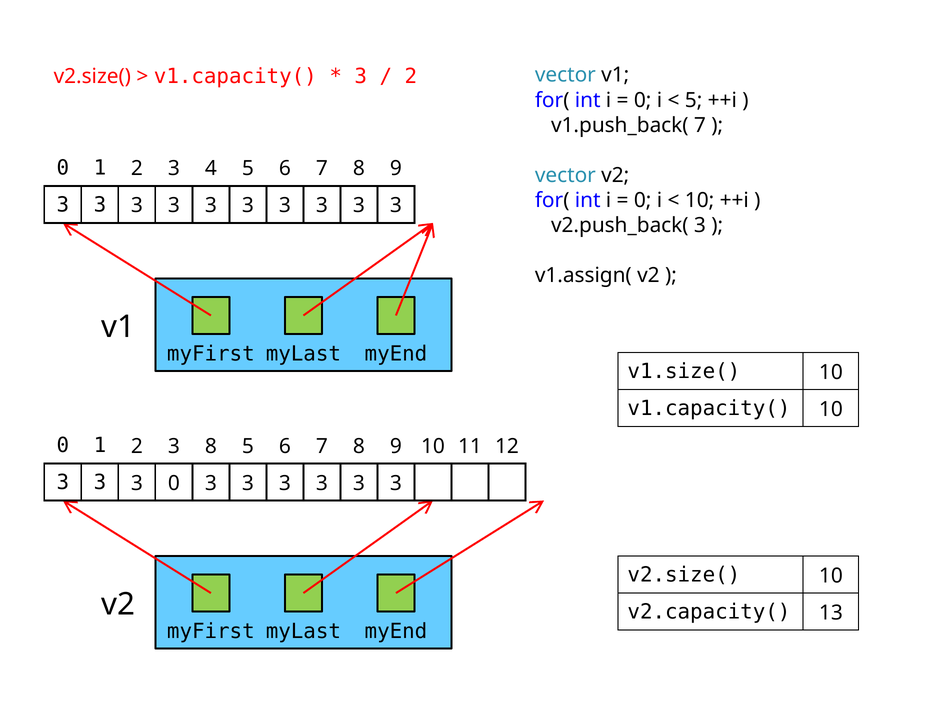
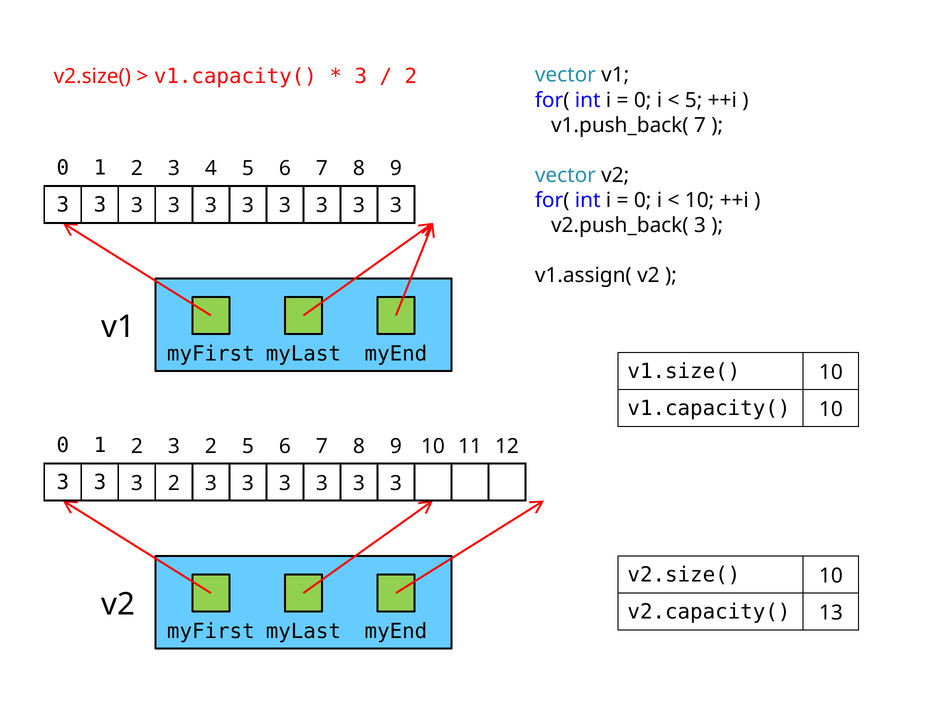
2 3 8: 8 -> 2
0 at (174, 483): 0 -> 2
